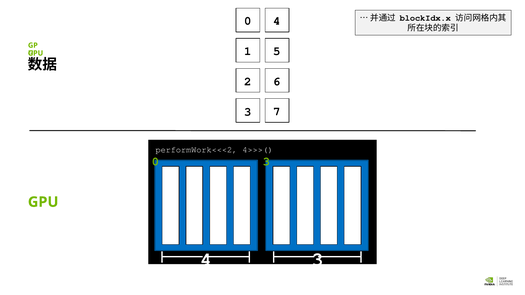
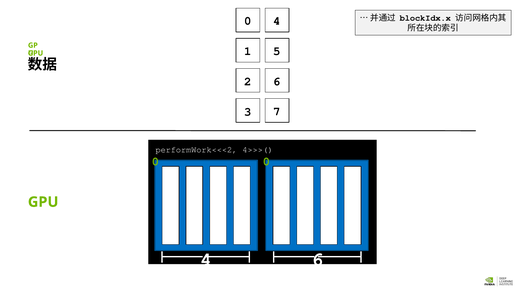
0 3: 3 -> 0
4 3: 3 -> 6
